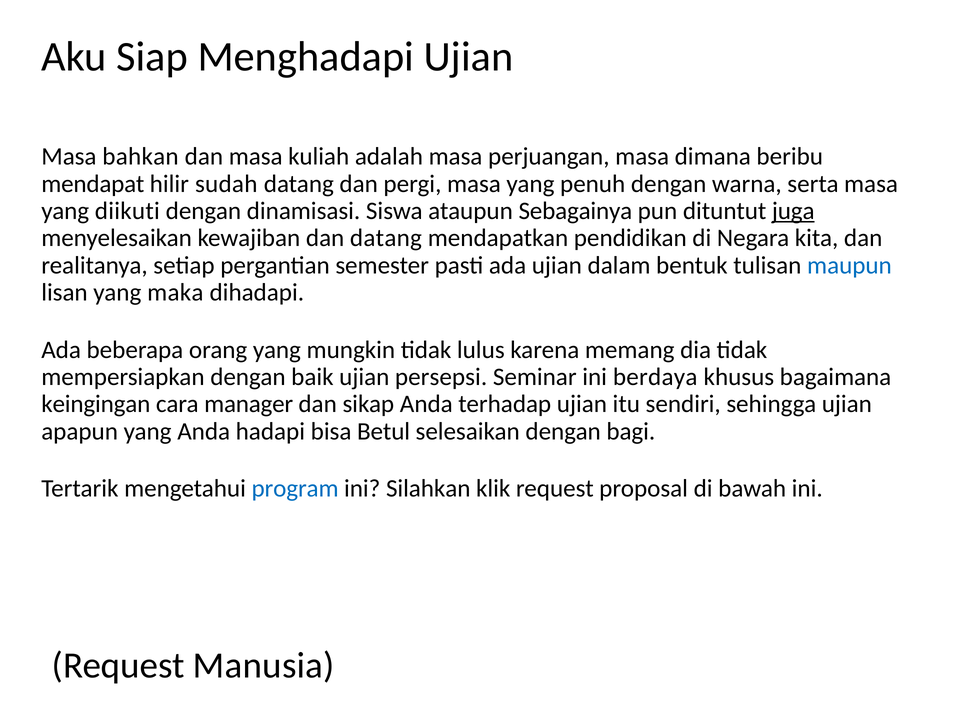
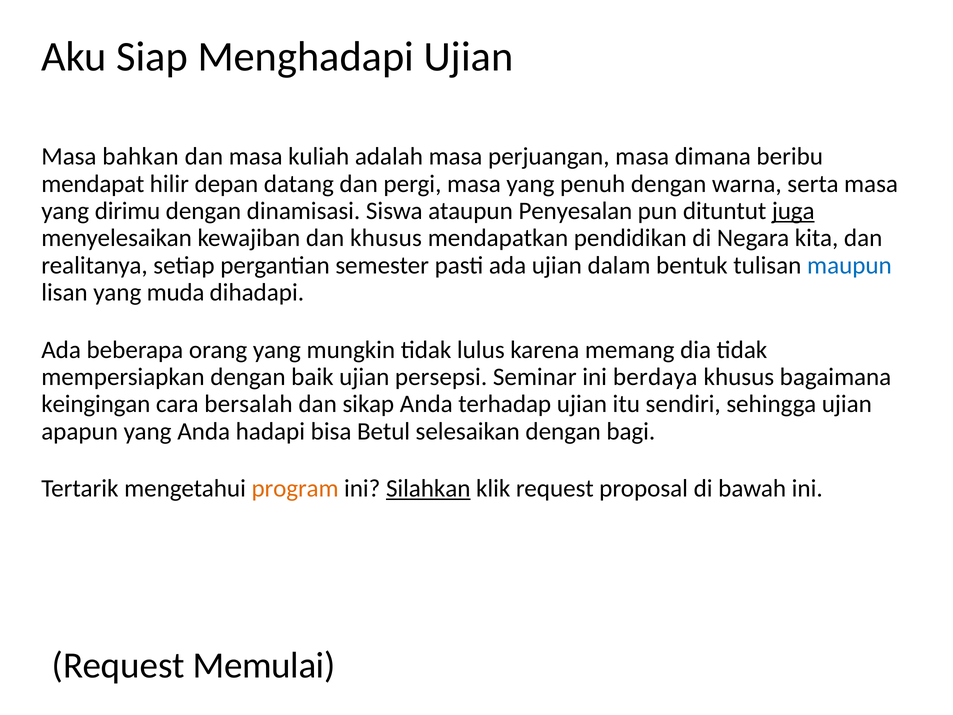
sudah: sudah -> depan
diikuti: diikuti -> dirimu
Sebagainya: Sebagainya -> Penyesalan
dan datang: datang -> khusus
maka: maka -> muda
manager: manager -> bersalah
program colour: blue -> orange
Silahkan underline: none -> present
Manusia: Manusia -> Memulai
